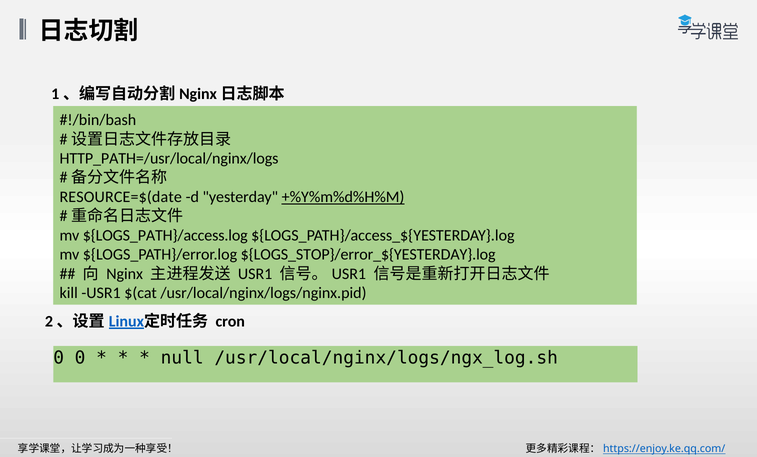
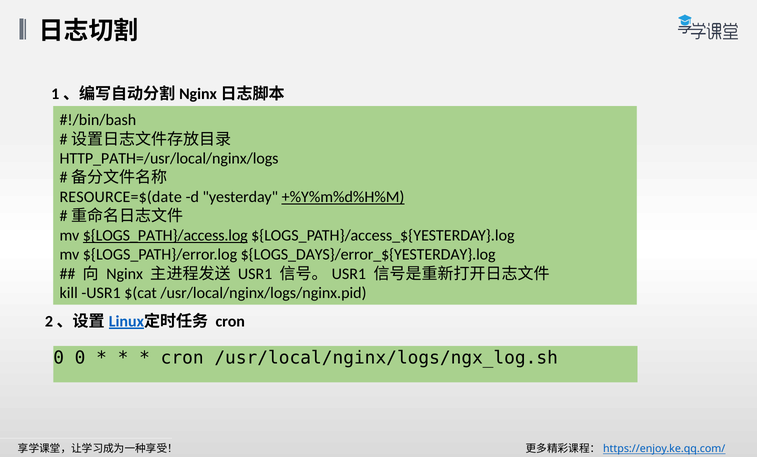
${LOGS_PATH}/access.log underline: none -> present
${LOGS_STOP}/error_${YESTERDAY}.log: ${LOGS_STOP}/error_${YESTERDAY}.log -> ${LOGS_DAYS}/error_${YESTERDAY}.log
null at (182, 358): null -> cron
